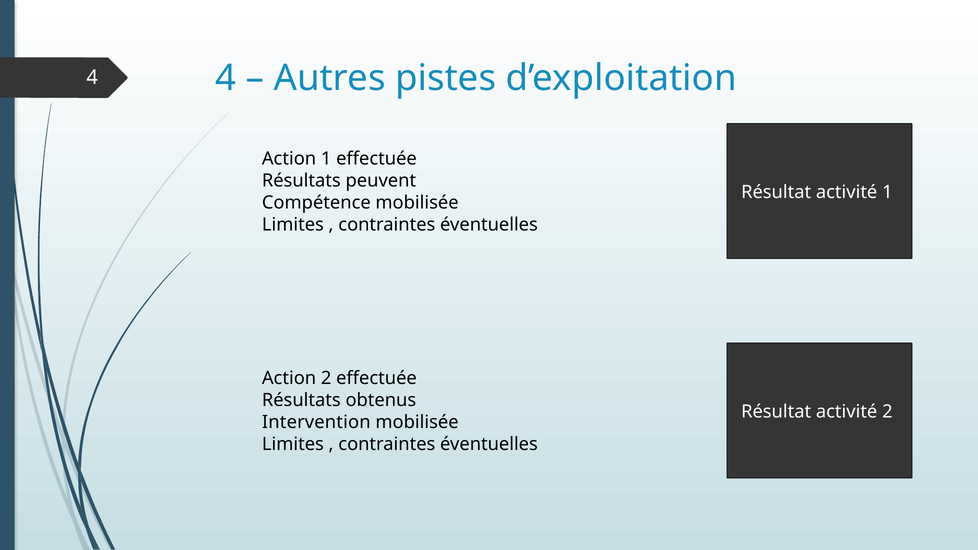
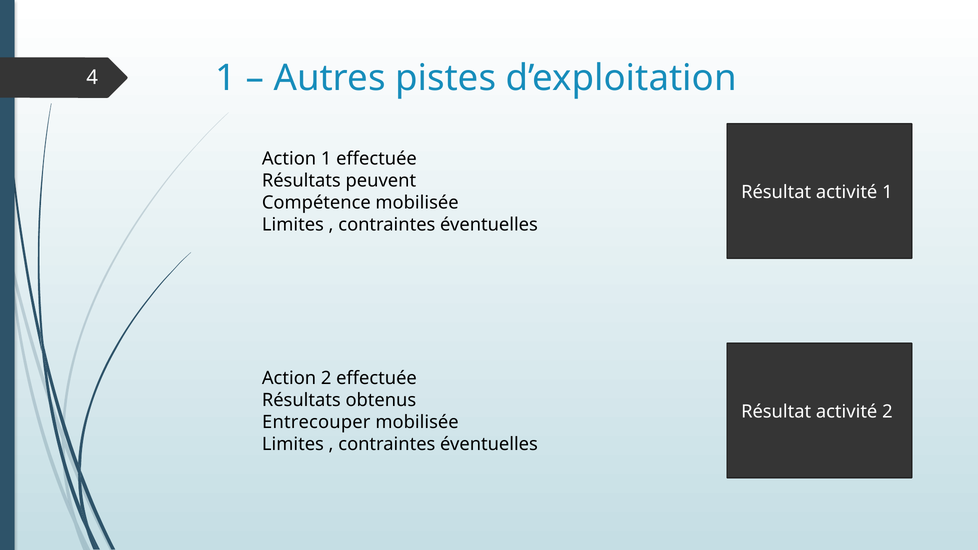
4 4: 4 -> 1
Intervention: Intervention -> Entrecouper
